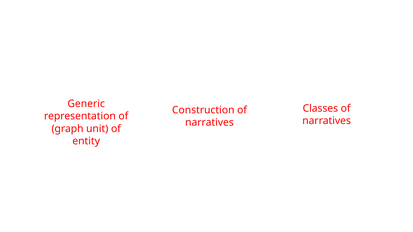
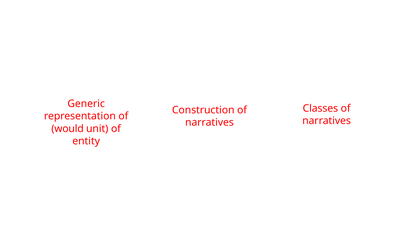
graph: graph -> would
